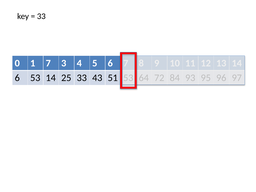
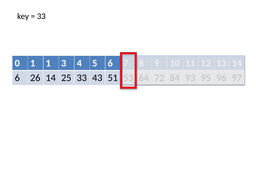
1 7: 7 -> 1
6 53: 53 -> 26
